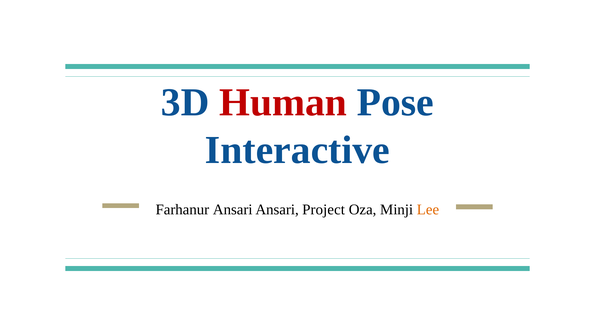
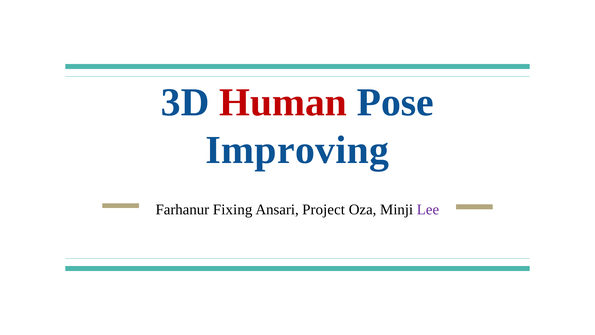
Interactive: Interactive -> Improving
Farhanur Ansari: Ansari -> Fixing
Lee colour: orange -> purple
